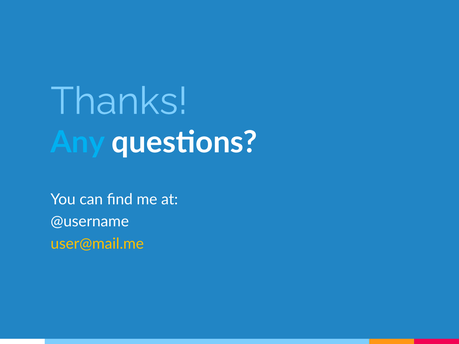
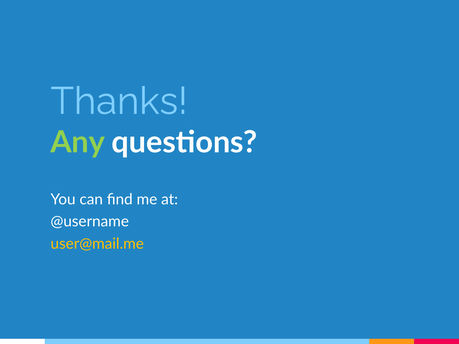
Any colour: light blue -> light green
